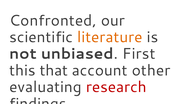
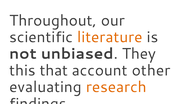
Confronted: Confronted -> Throughout
First: First -> They
research colour: red -> orange
